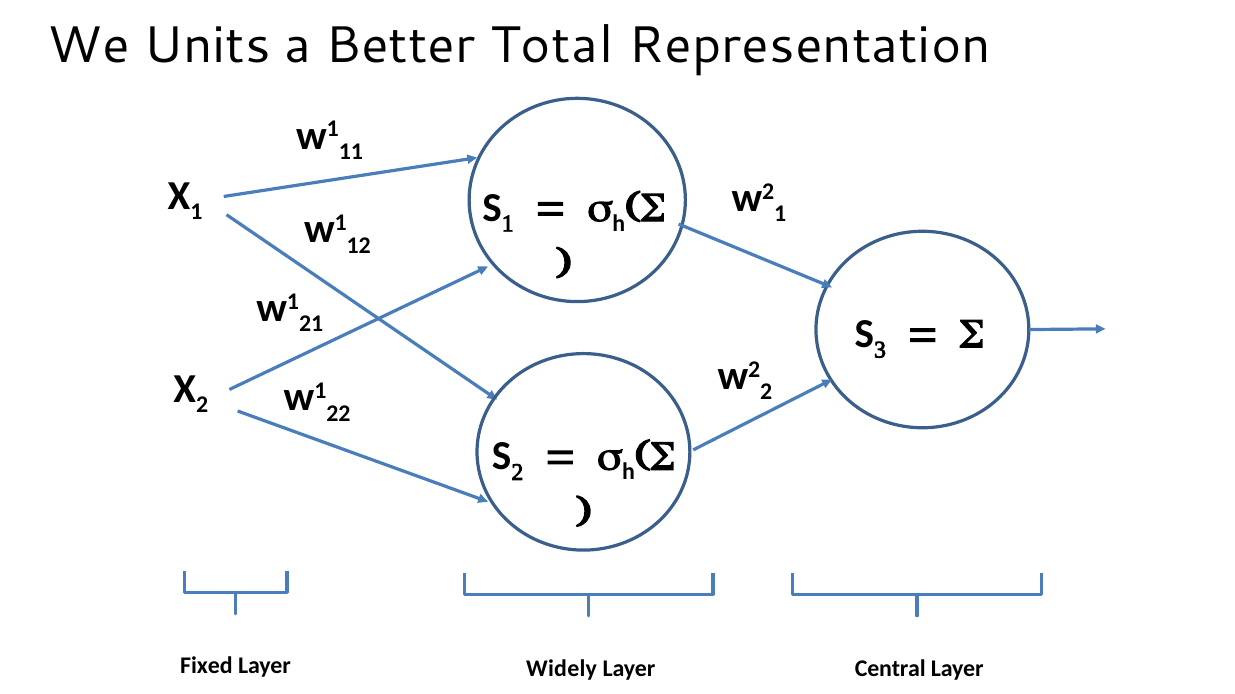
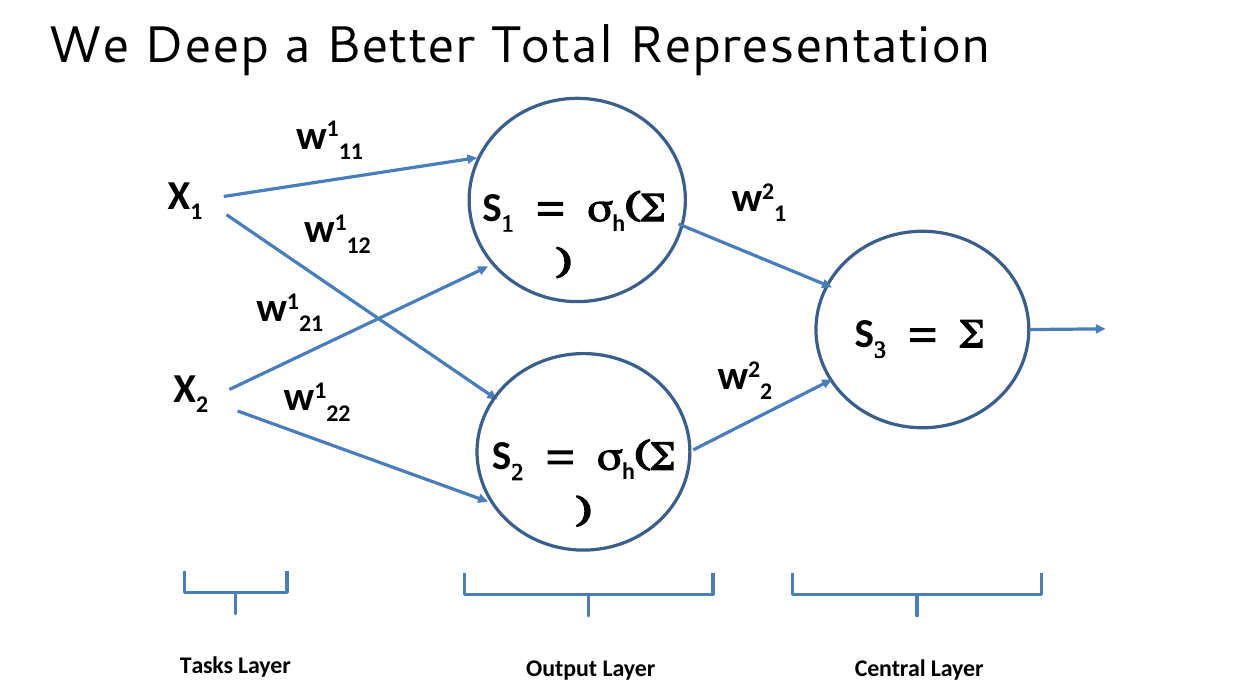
Units: Units -> Deep
Fixed: Fixed -> Tasks
Widely: Widely -> Output
